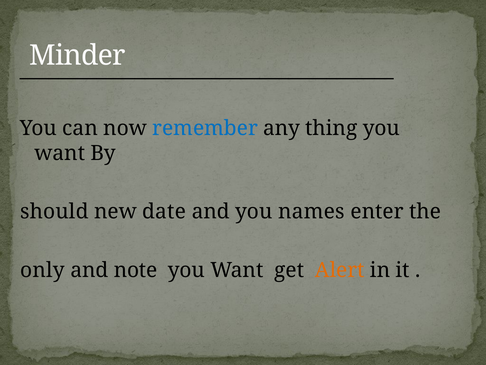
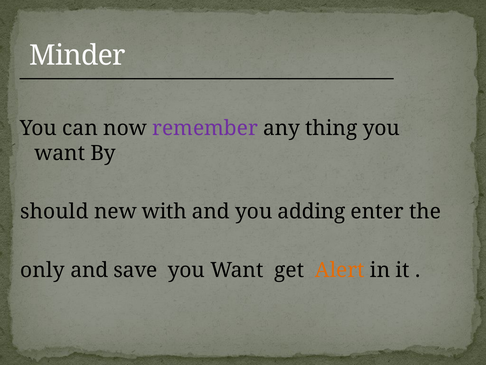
remember colour: blue -> purple
date: date -> with
names: names -> adding
note: note -> save
